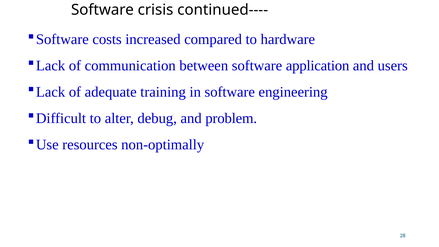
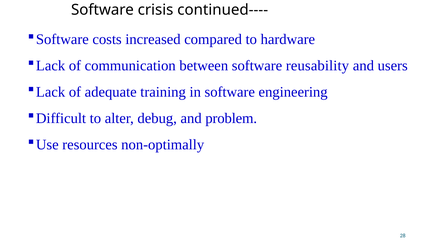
application: application -> reusability
